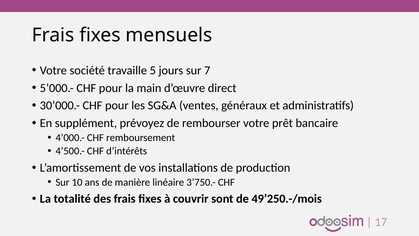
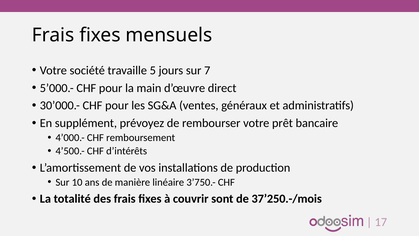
49’250.-/mois: 49’250.-/mois -> 37’250.-/mois
